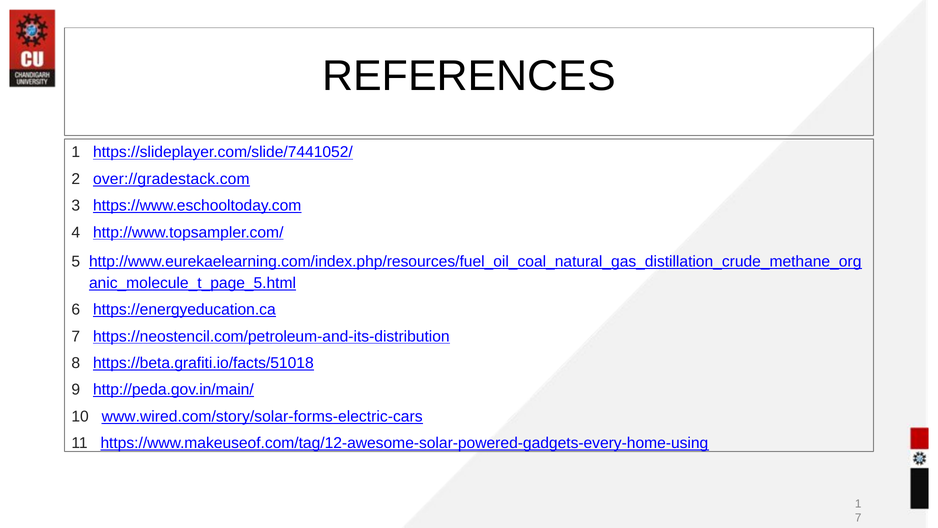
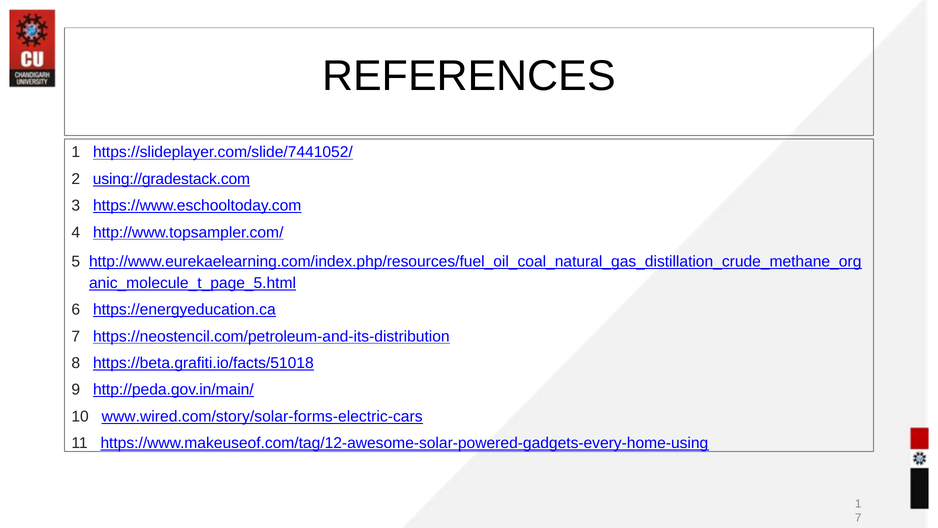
over://gradestack.com: over://gradestack.com -> using://gradestack.com
